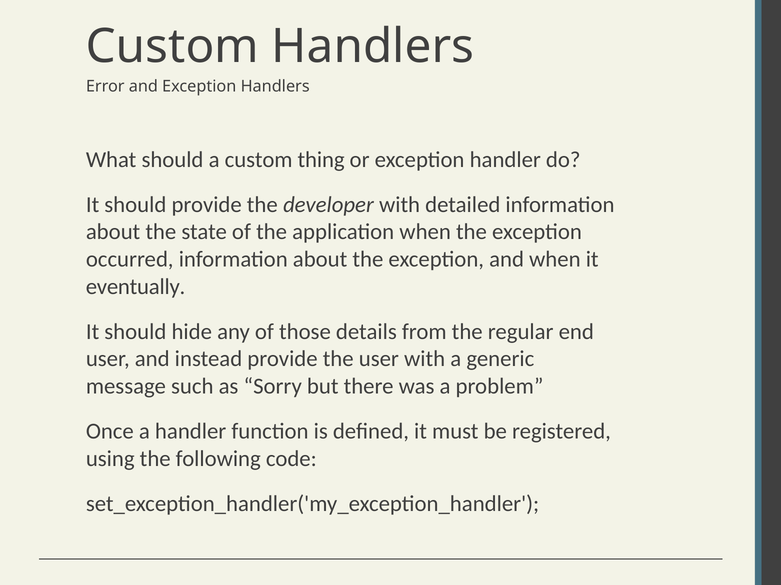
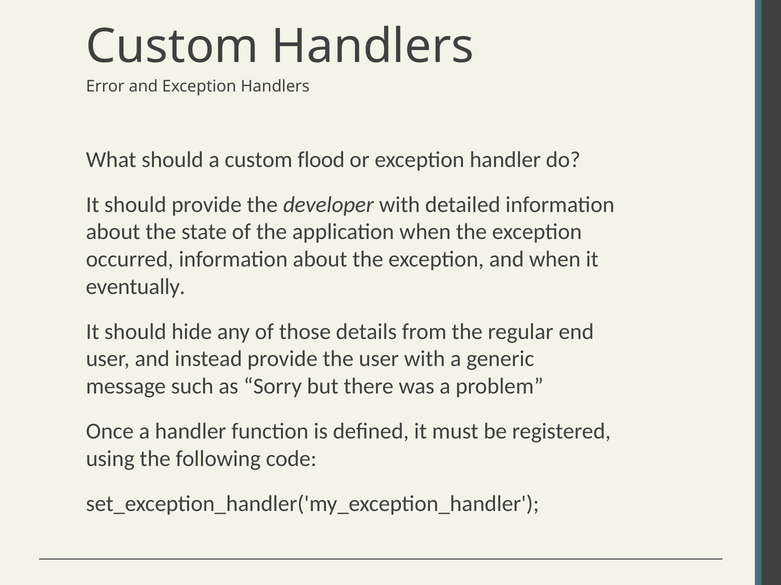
thing: thing -> flood
